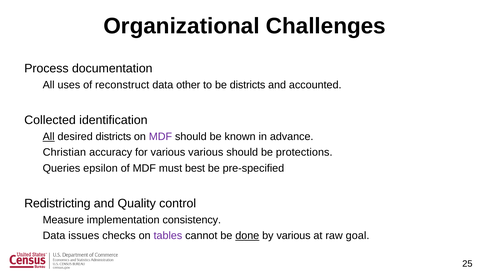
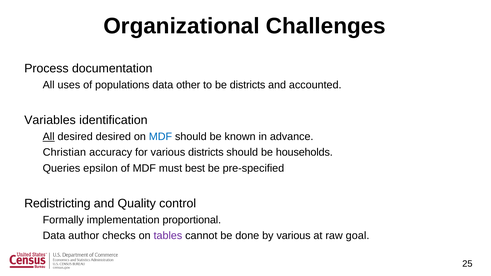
reconstruct: reconstruct -> populations
Collected: Collected -> Variables
desired districts: districts -> desired
MDF at (160, 137) colour: purple -> blue
various various: various -> districts
protections: protections -> households
Measure: Measure -> Formally
consistency: consistency -> proportional
issues: issues -> author
done underline: present -> none
